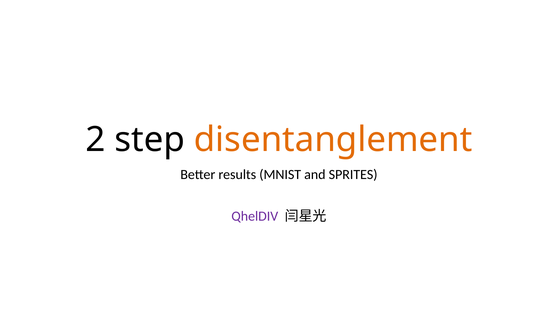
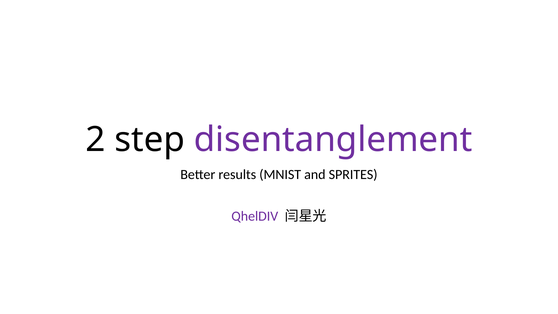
disentanglement colour: orange -> purple
